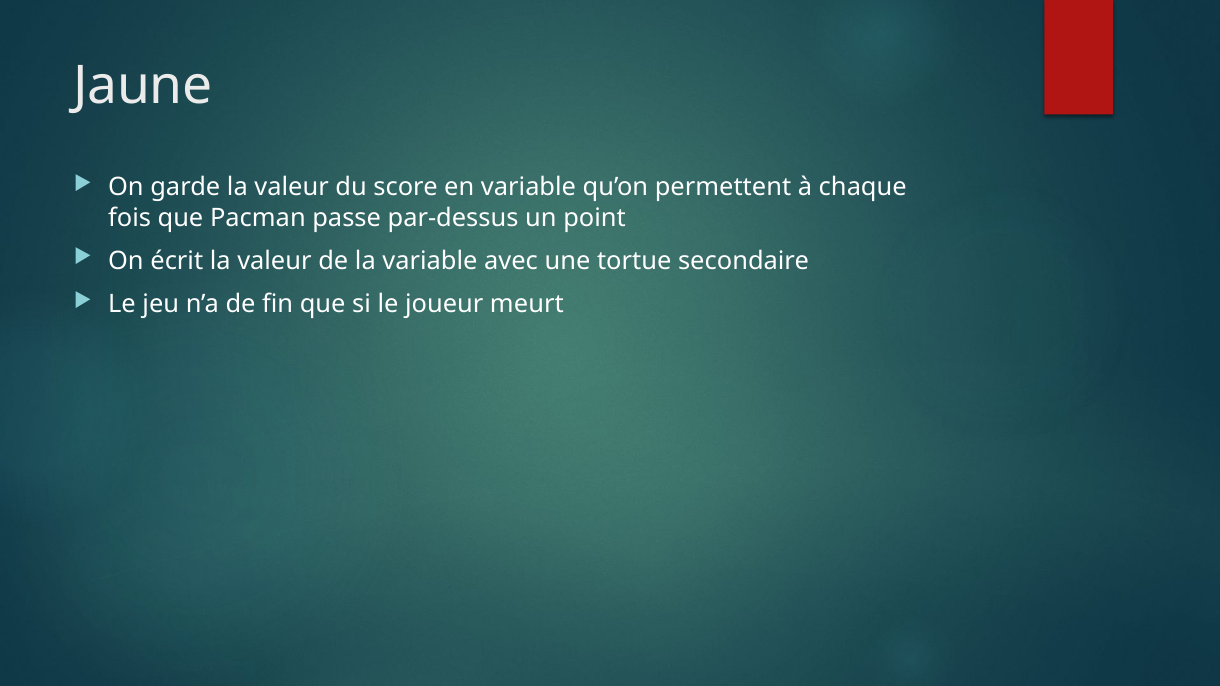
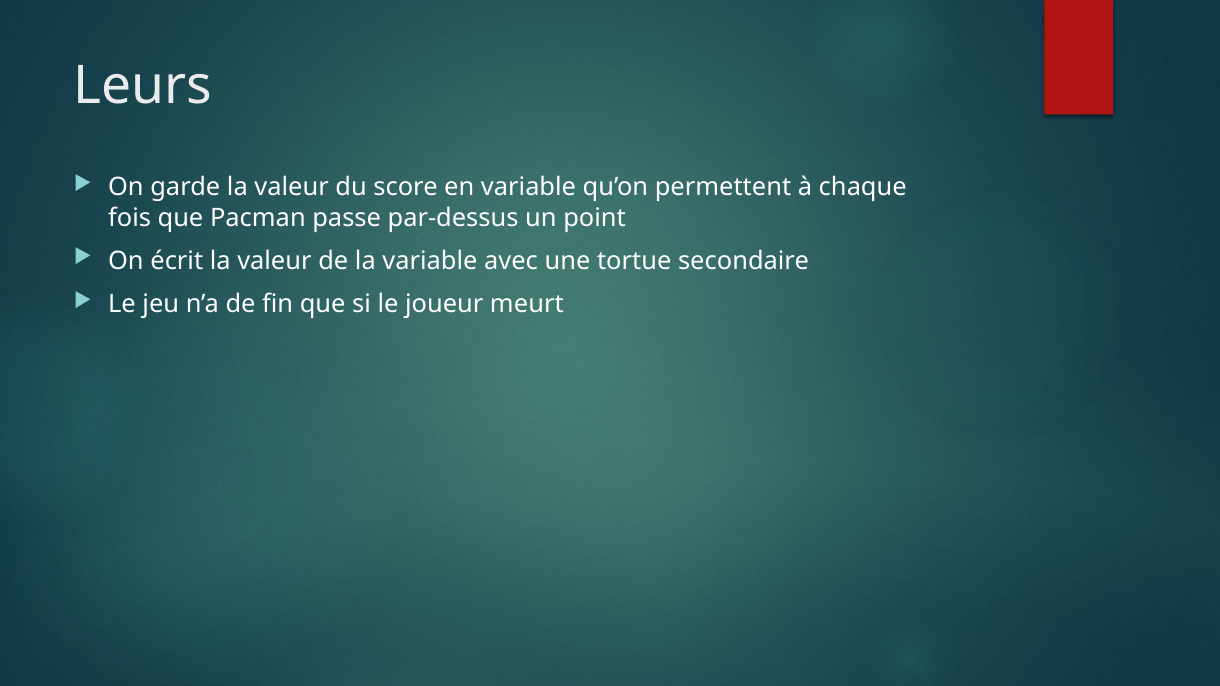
Jaune: Jaune -> Leurs
